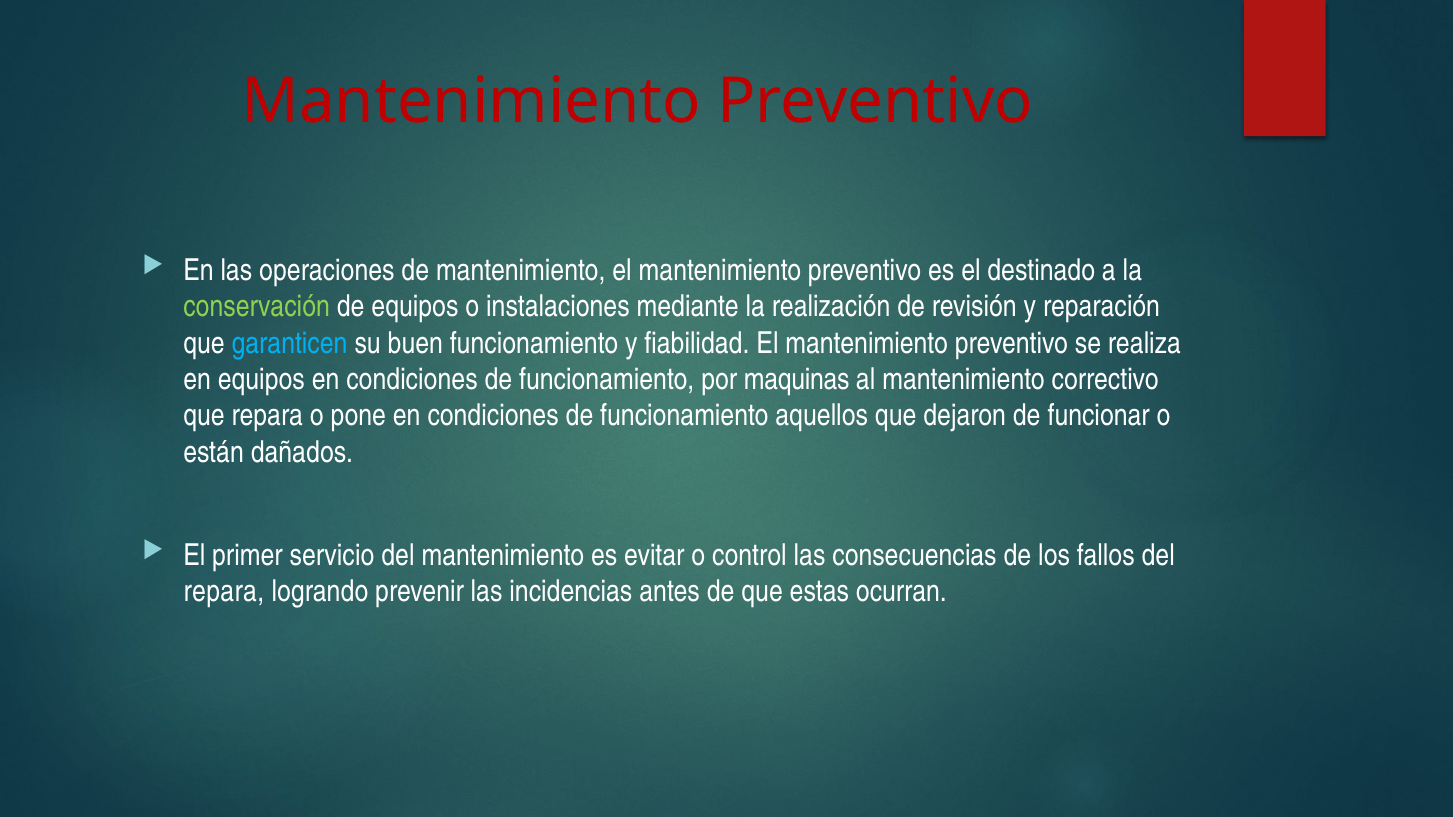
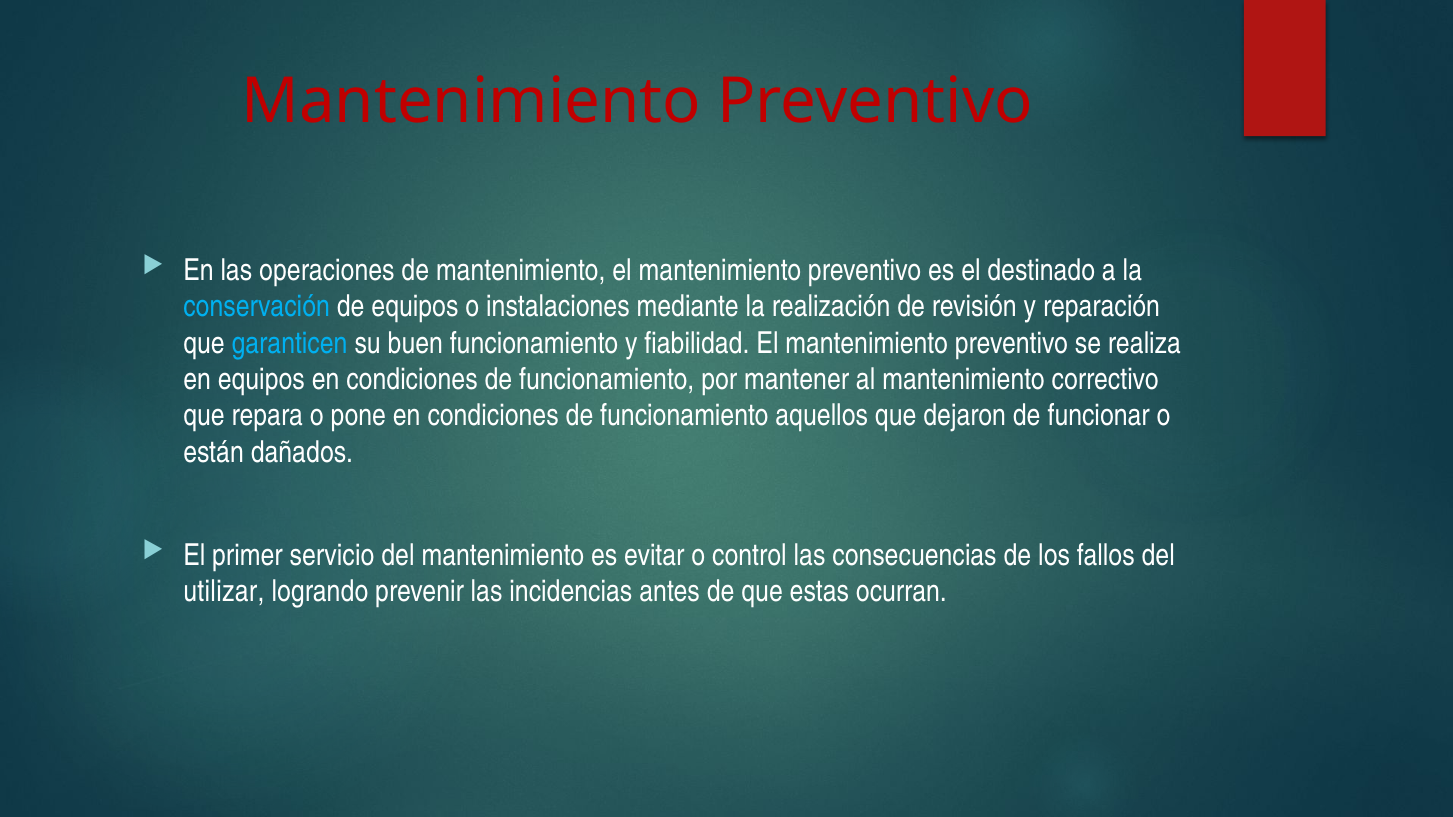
conservación colour: light green -> light blue
maquinas: maquinas -> mantener
repara at (224, 592): repara -> utilizar
